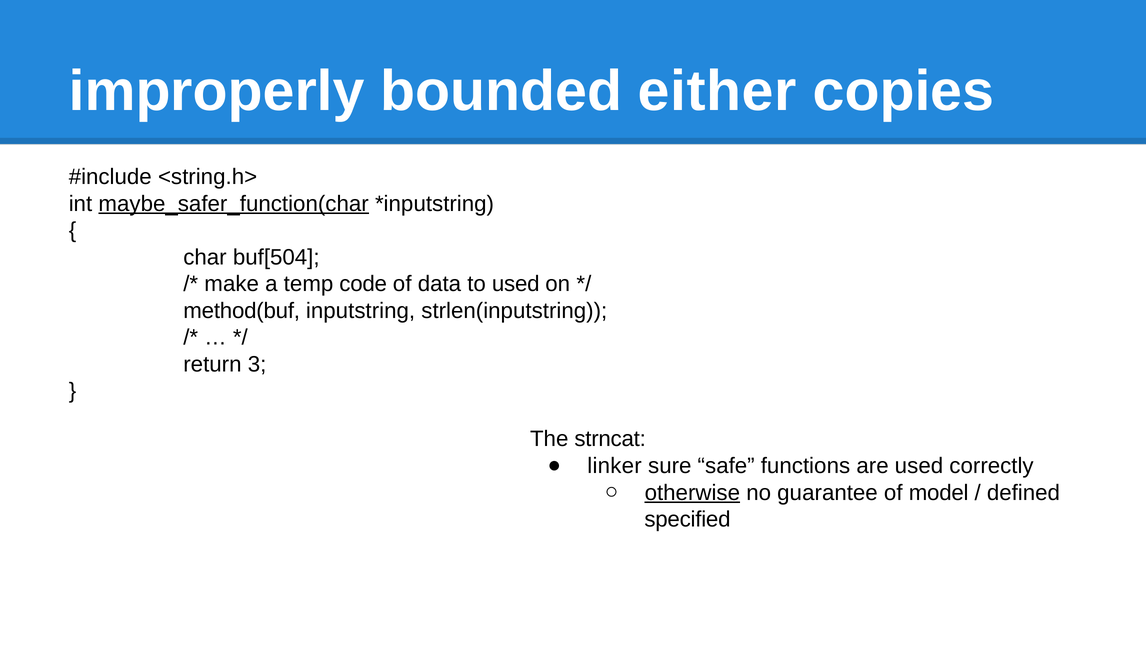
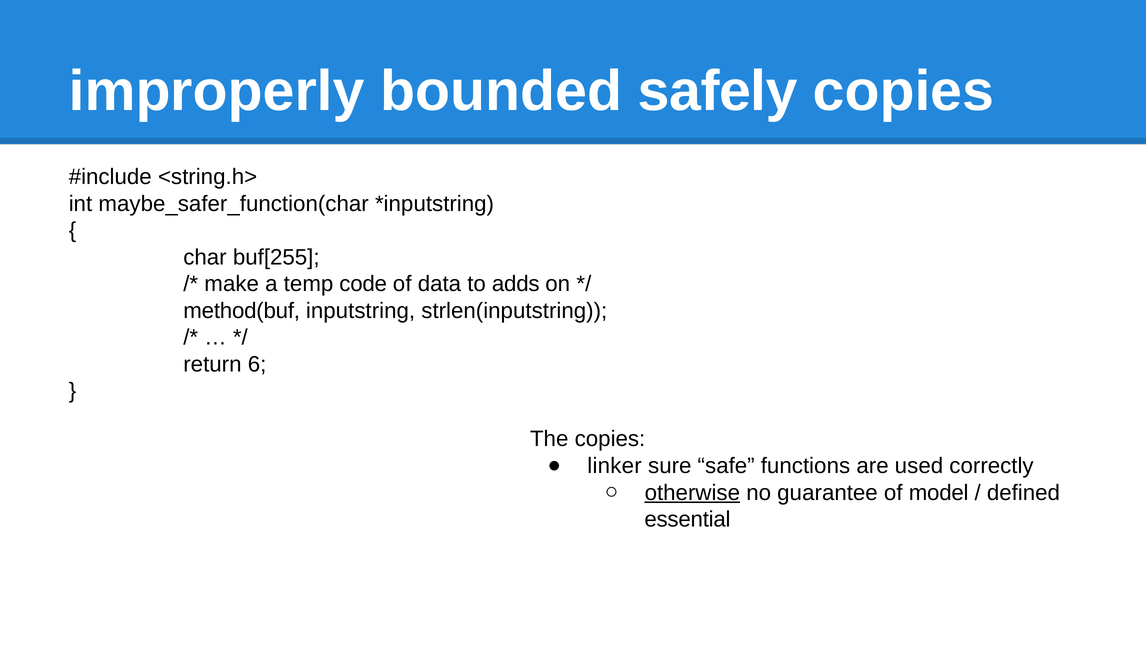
either: either -> safely
maybe_safer_function(char underline: present -> none
buf[504: buf[504 -> buf[255
to used: used -> adds
3: 3 -> 6
The strncat: strncat -> copies
specified: specified -> essential
